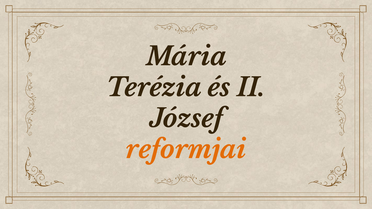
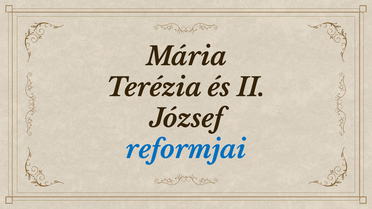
reformjai colour: orange -> blue
